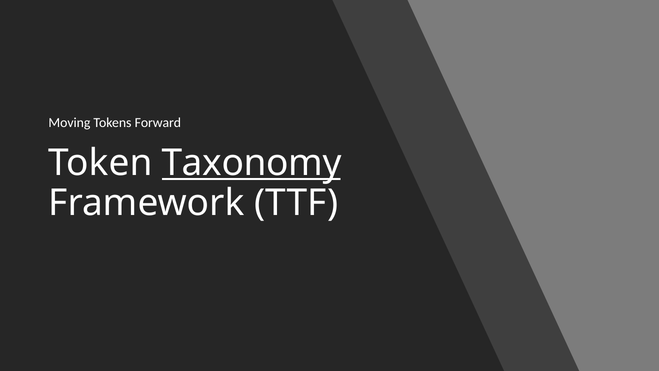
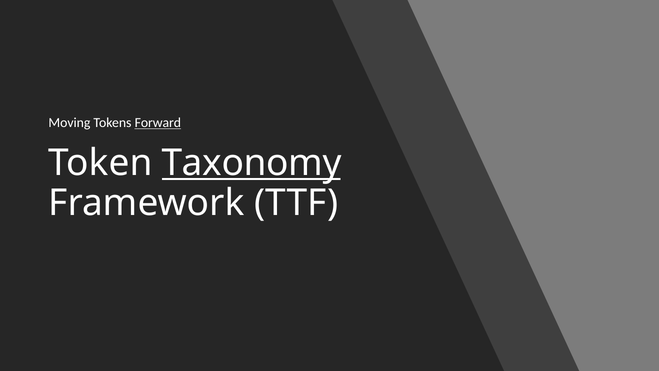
Forward underline: none -> present
